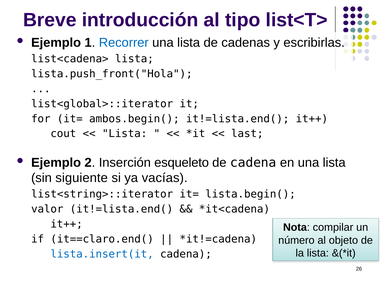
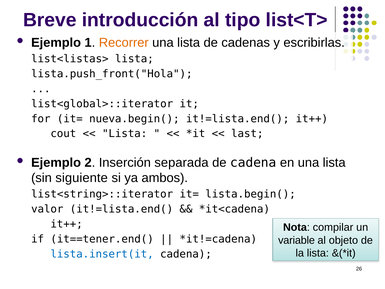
Recorrer colour: blue -> orange
list<cadena>: list<cadena> -> list<listas>
ambos.begin(: ambos.begin( -> nueva.begin(
esqueleto: esqueleto -> separada
vacías: vacías -> ambos
it==claro.end(: it==claro.end( -> it==tener.end(
número: número -> variable
